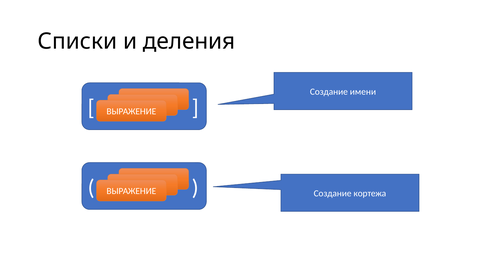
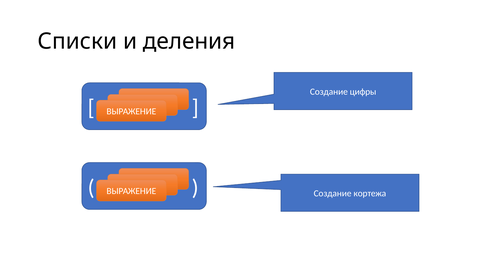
имени: имени -> цифры
